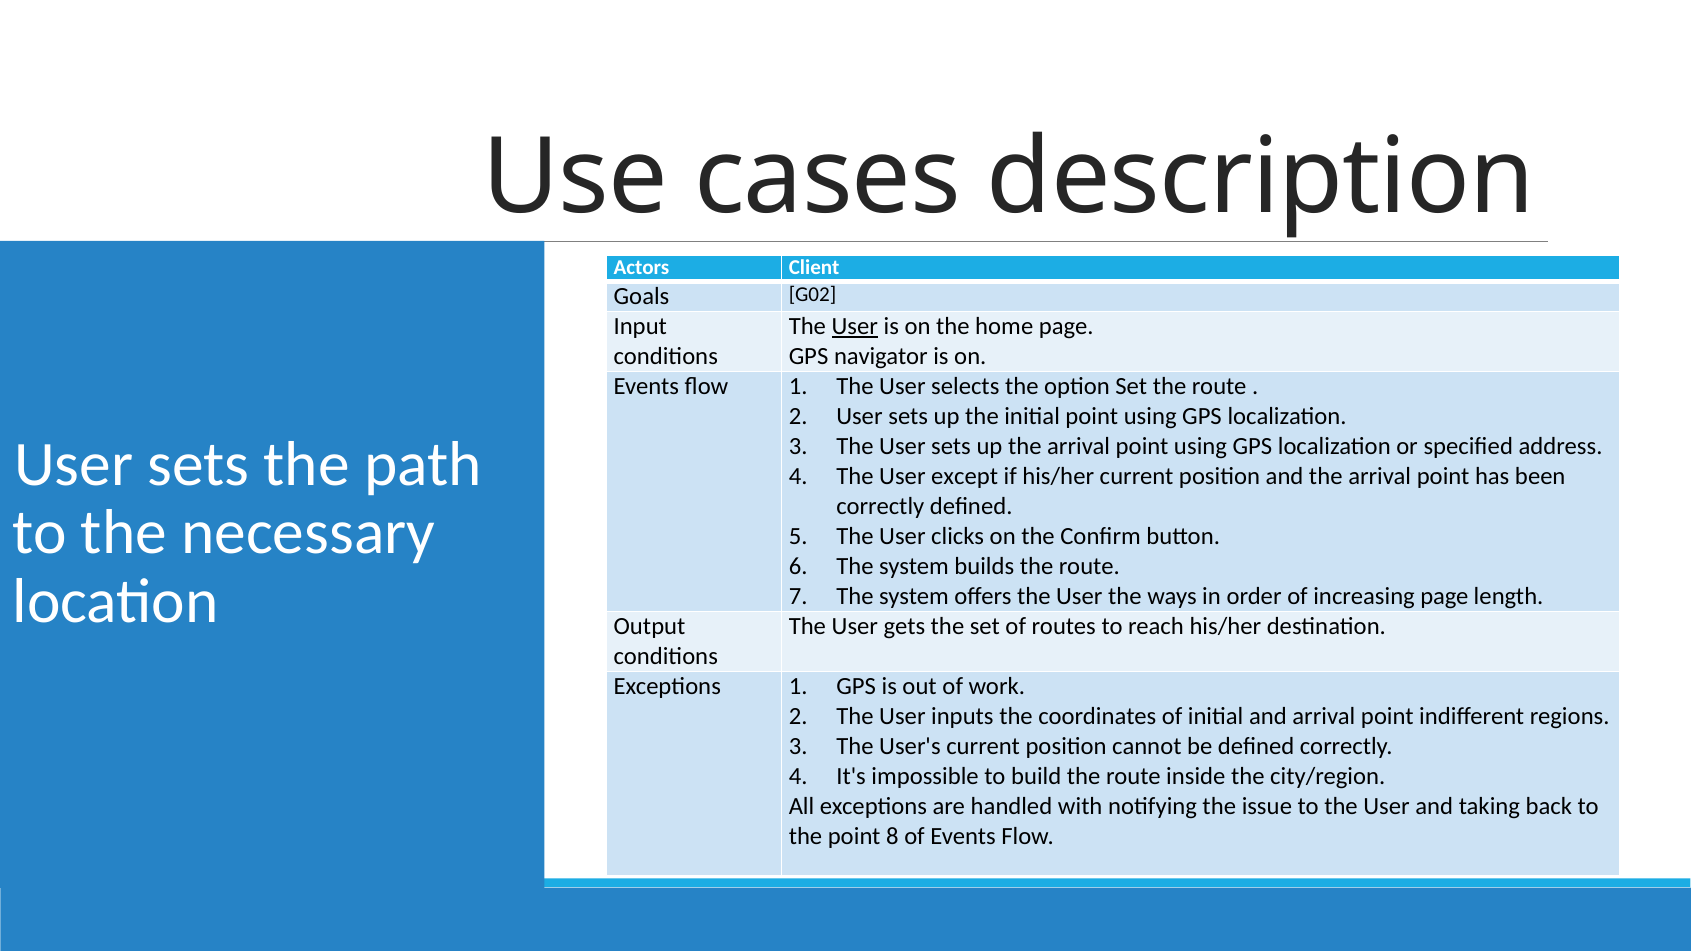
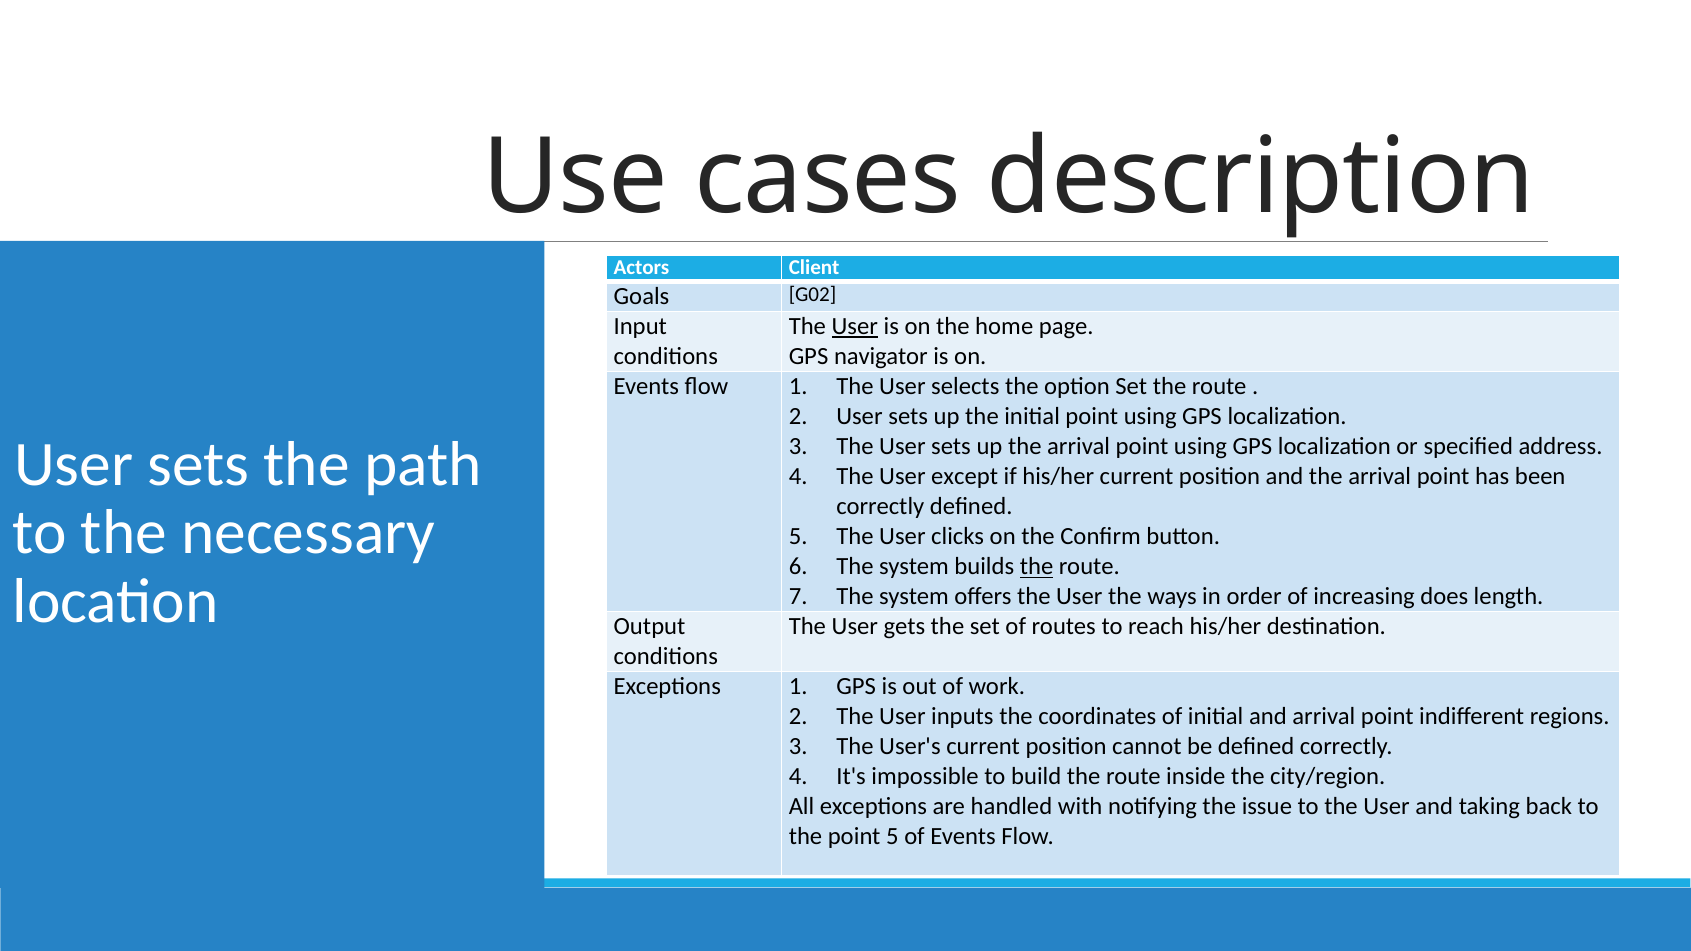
the at (1037, 567) underline: none -> present
increasing page: page -> does
point 8: 8 -> 5
